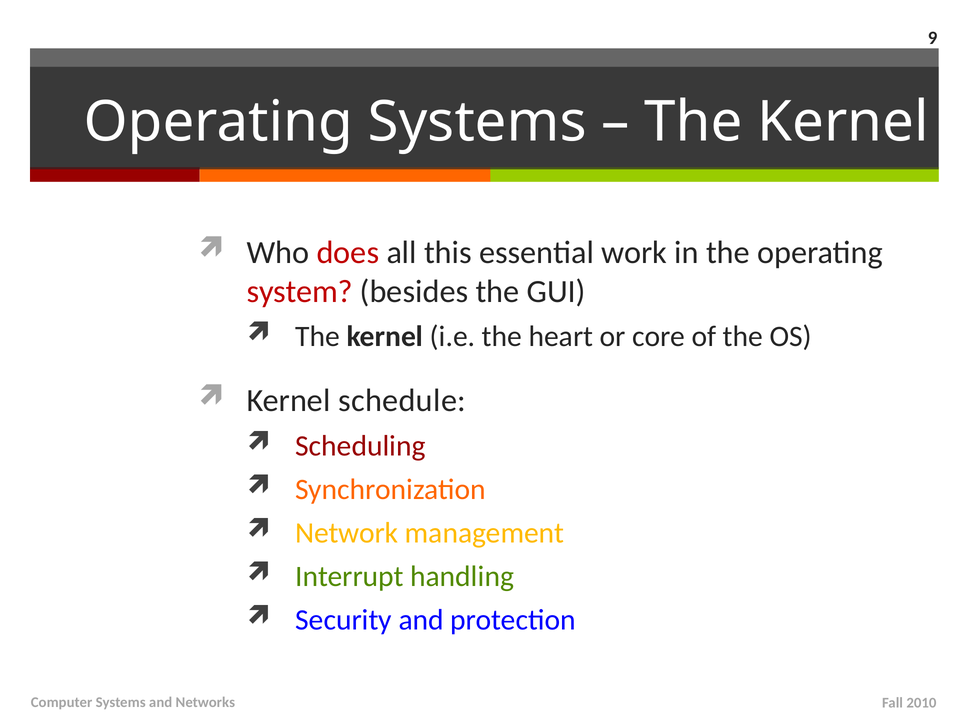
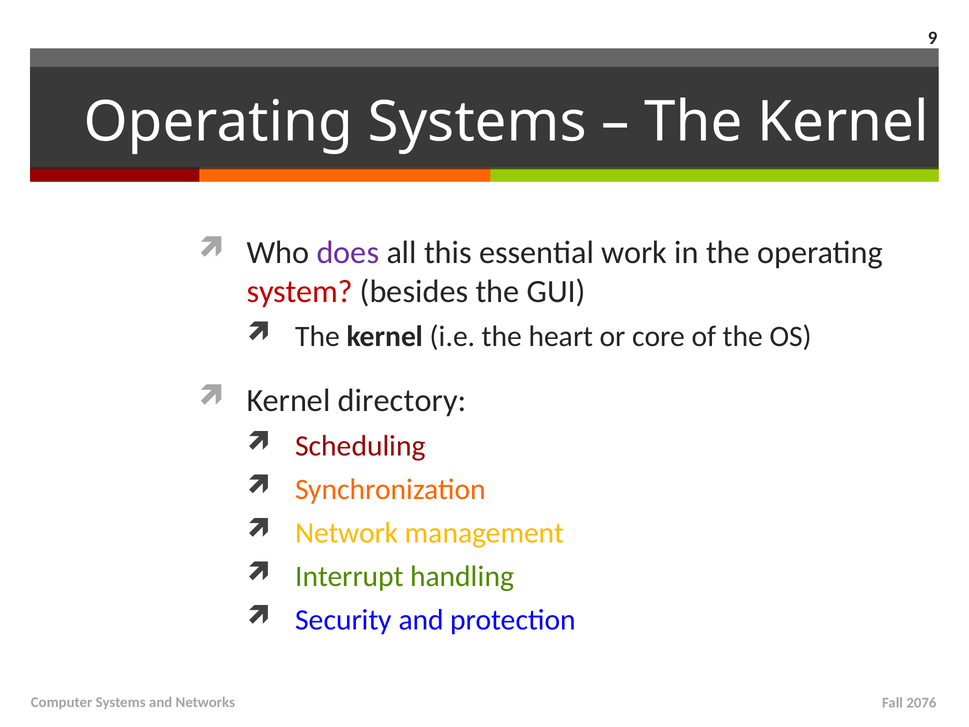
does colour: red -> purple
schedule: schedule -> directory
2010: 2010 -> 2076
